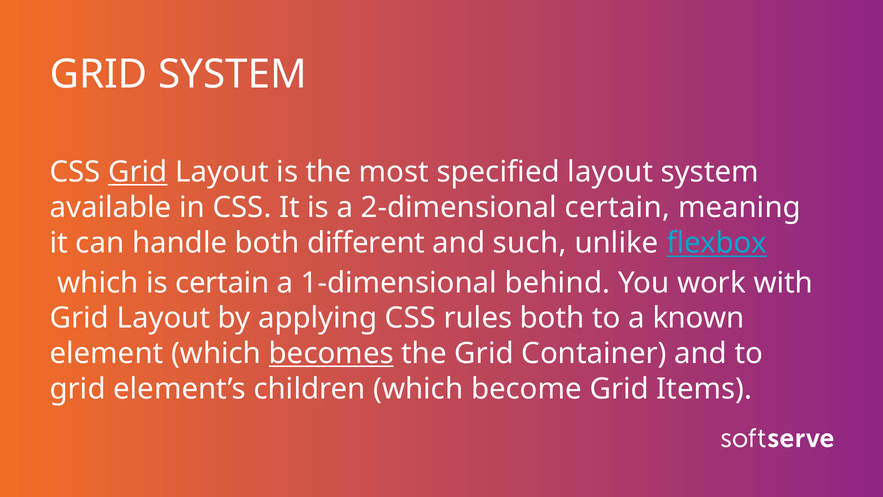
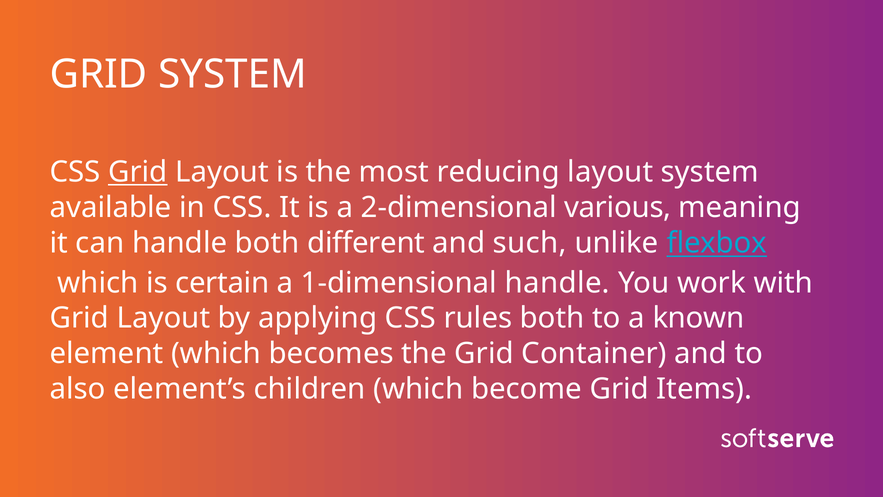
specified: specified -> reducing
2-dimensional certain: certain -> various
1-dimensional behind: behind -> handle
becomes underline: present -> none
grid at (78, 389): grid -> also
